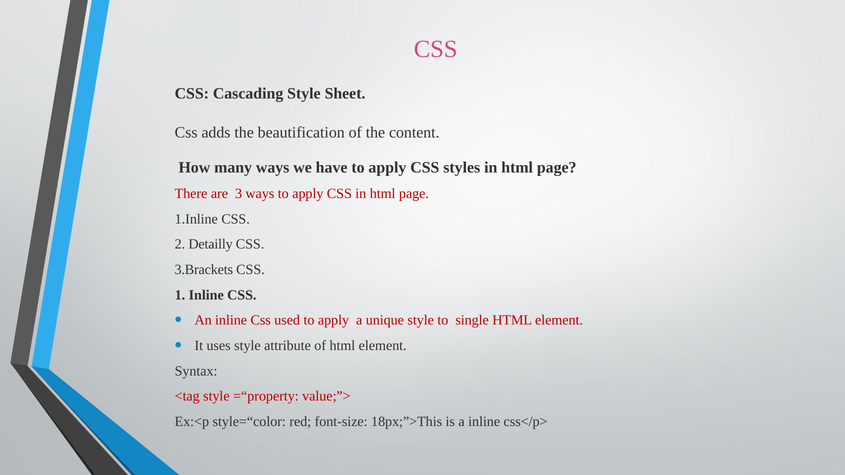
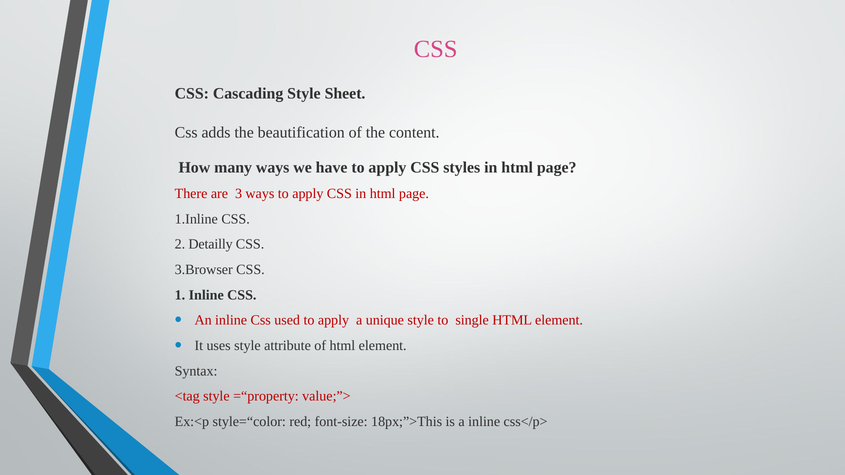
3.Brackets: 3.Brackets -> 3.Browser
